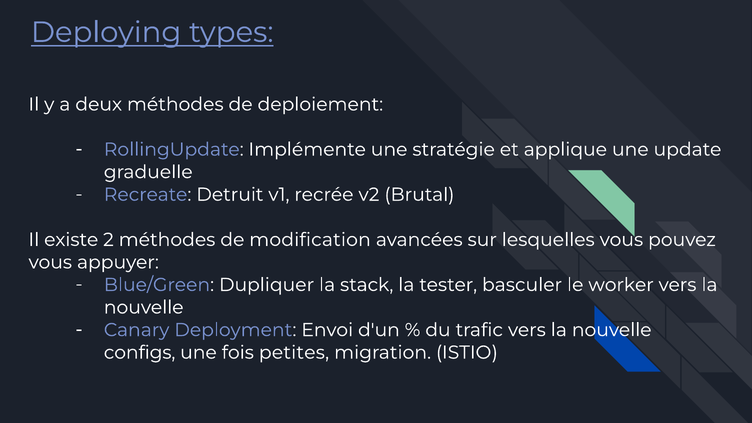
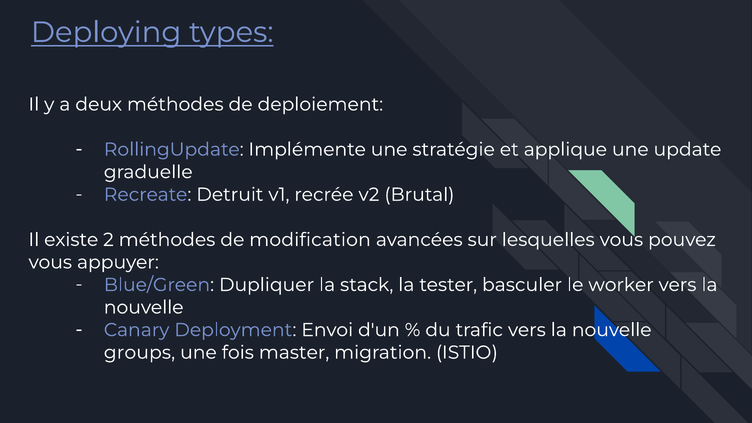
configs: configs -> groups
petites: petites -> master
